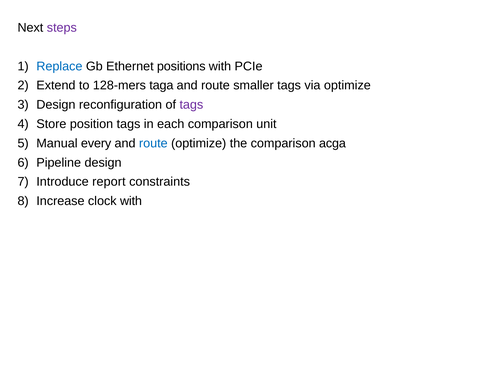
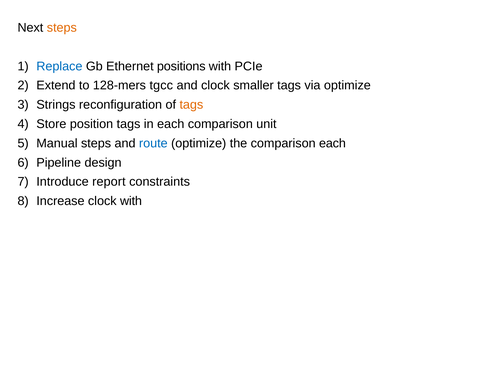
steps at (62, 28) colour: purple -> orange
taga: taga -> tgcc
route at (215, 86): route -> clock
Design at (56, 105): Design -> Strings
tags at (191, 105) colour: purple -> orange
Manual every: every -> steps
comparison acga: acga -> each
